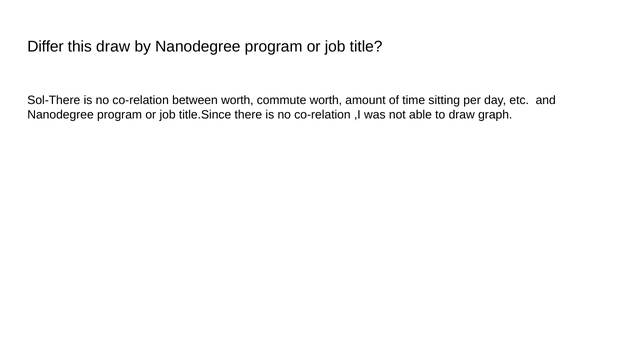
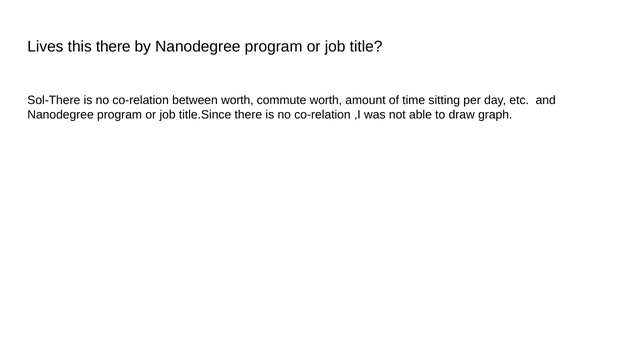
Differ: Differ -> Lives
this draw: draw -> there
